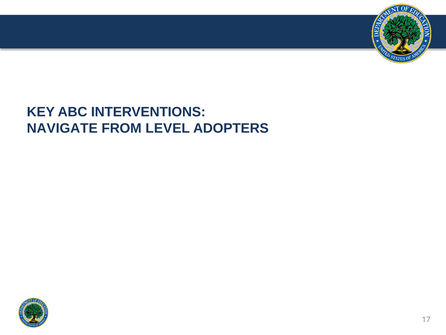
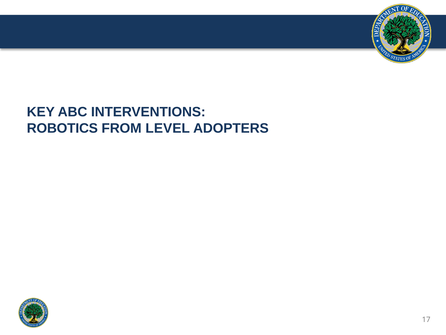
NAVIGATE: NAVIGATE -> ROBOTICS
